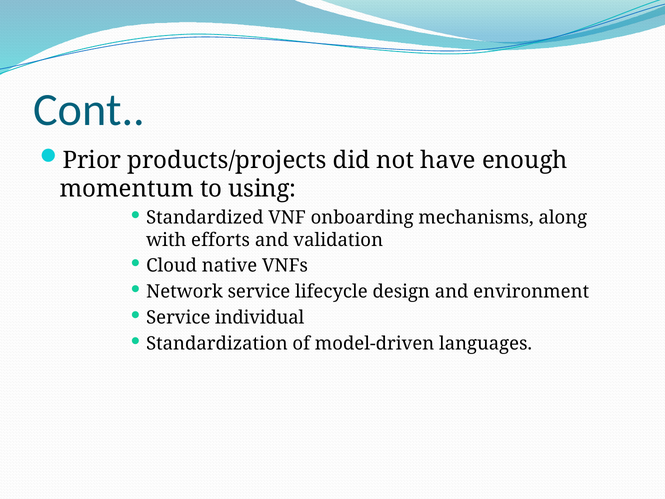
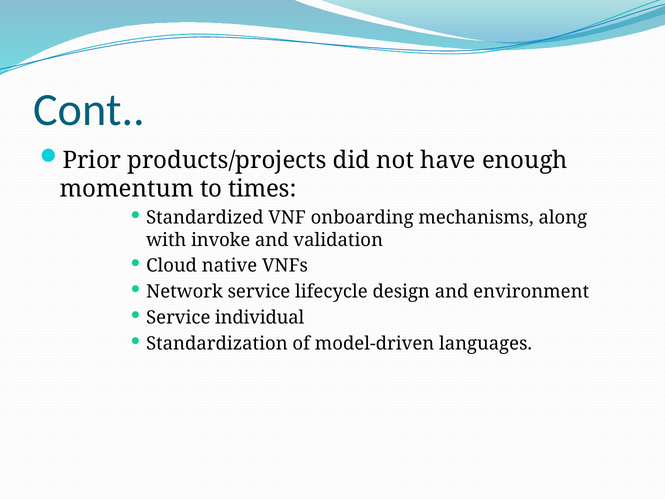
using: using -> times
efforts: efforts -> invoke
